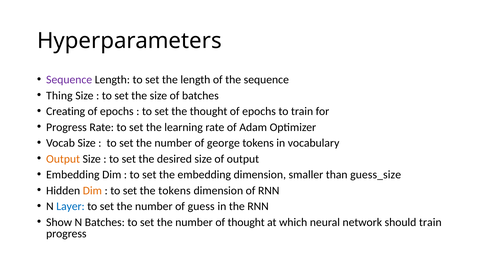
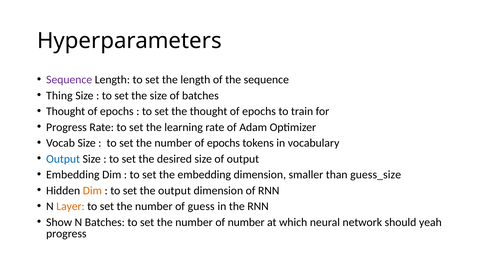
Creating at (66, 112): Creating -> Thought
number of george: george -> epochs
Output at (63, 159) colour: orange -> blue
the tokens: tokens -> output
Layer colour: blue -> orange
of thought: thought -> number
should train: train -> yeah
